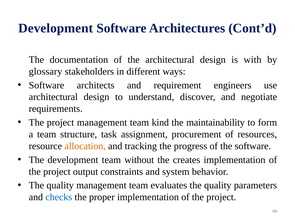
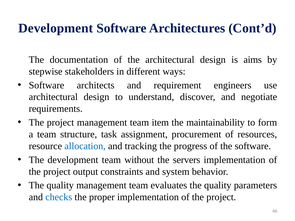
with: with -> aims
glossary: glossary -> stepwise
kind: kind -> item
allocation colour: orange -> blue
creates: creates -> servers
